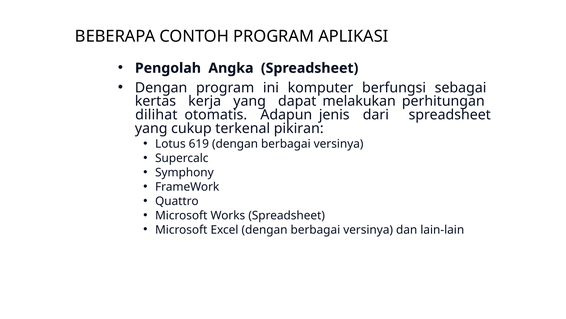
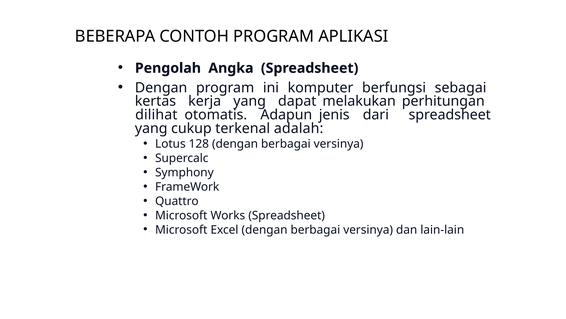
pikiran: pikiran -> adalah
619: 619 -> 128
